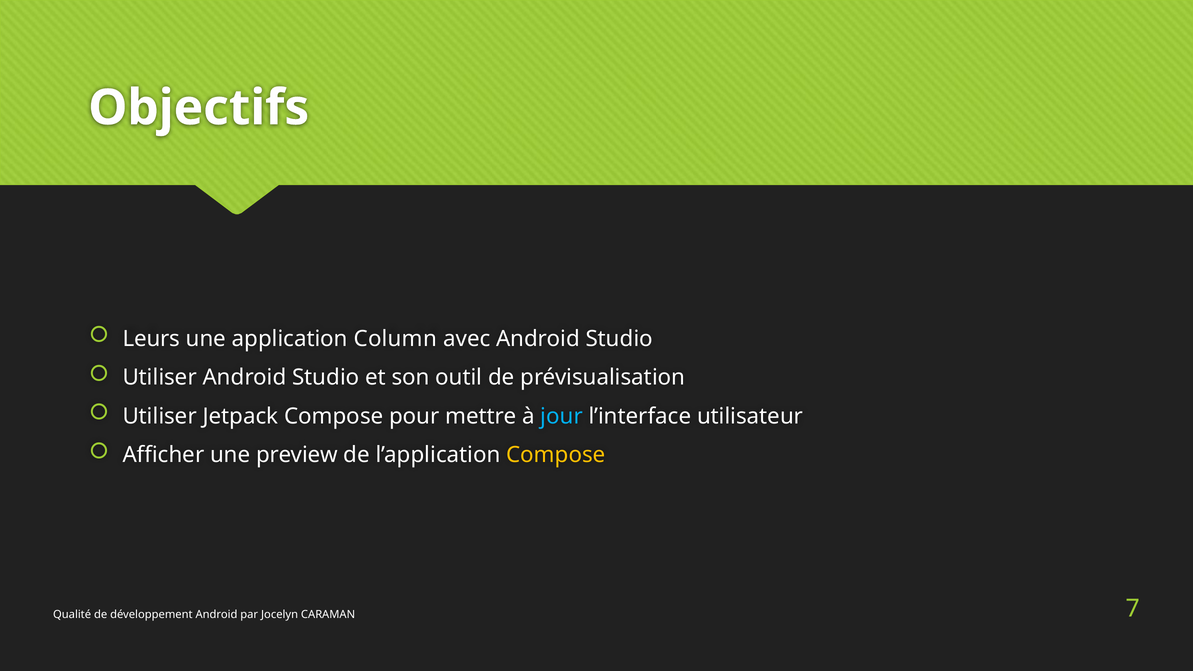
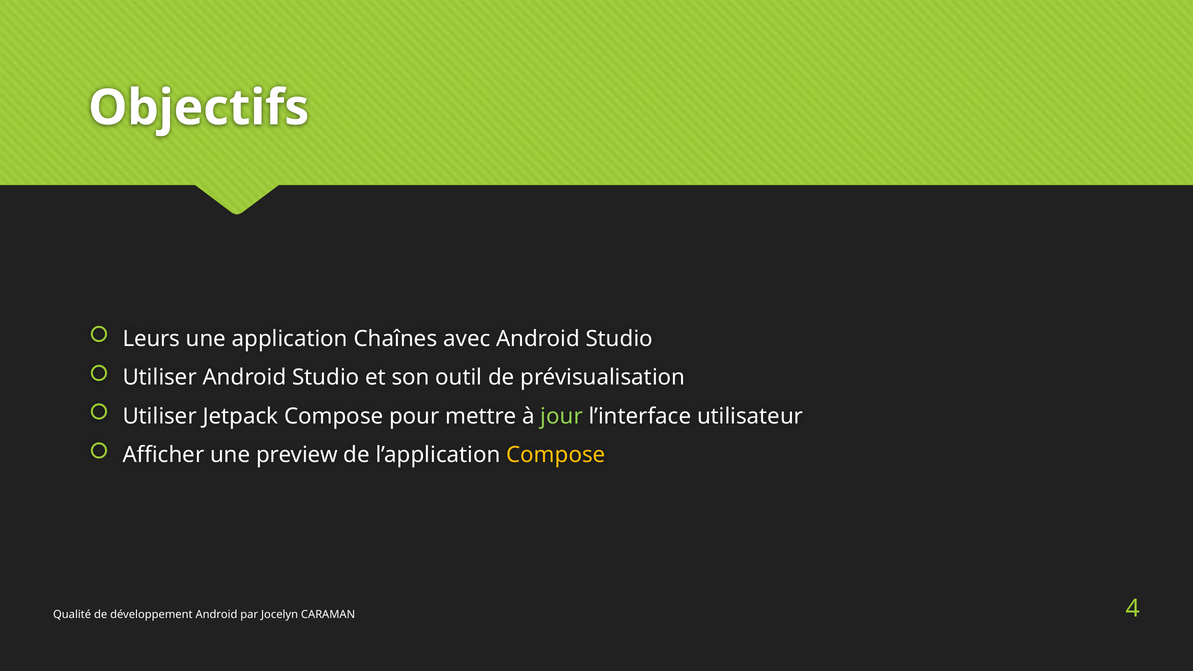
Column: Column -> Chaînes
jour colour: light blue -> light green
7: 7 -> 4
